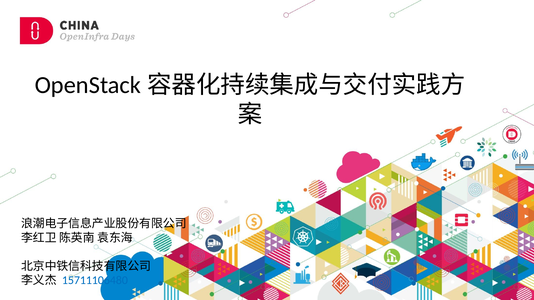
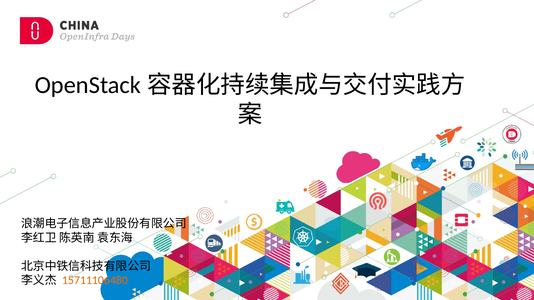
15711106480 colour: blue -> orange
